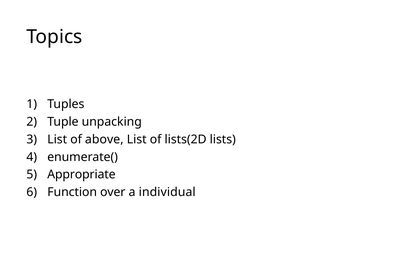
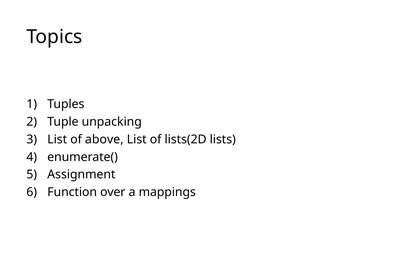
Appropriate: Appropriate -> Assignment
individual: individual -> mappings
